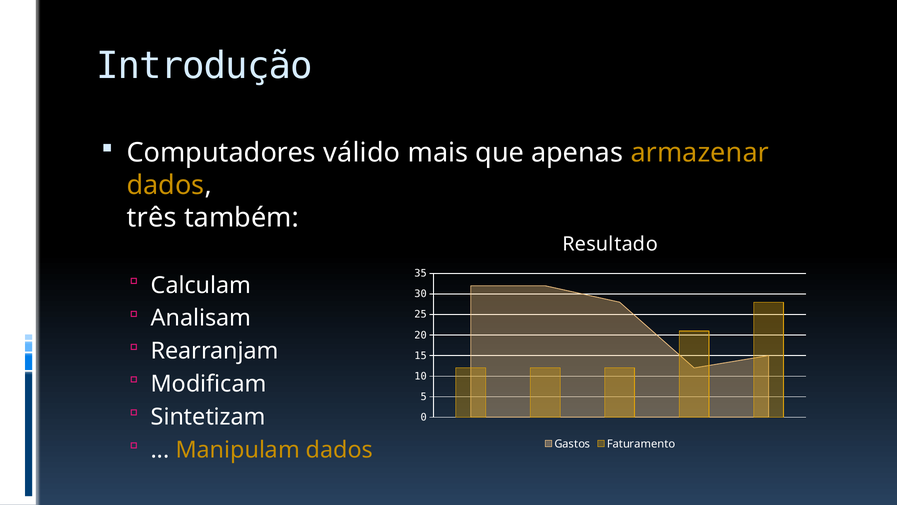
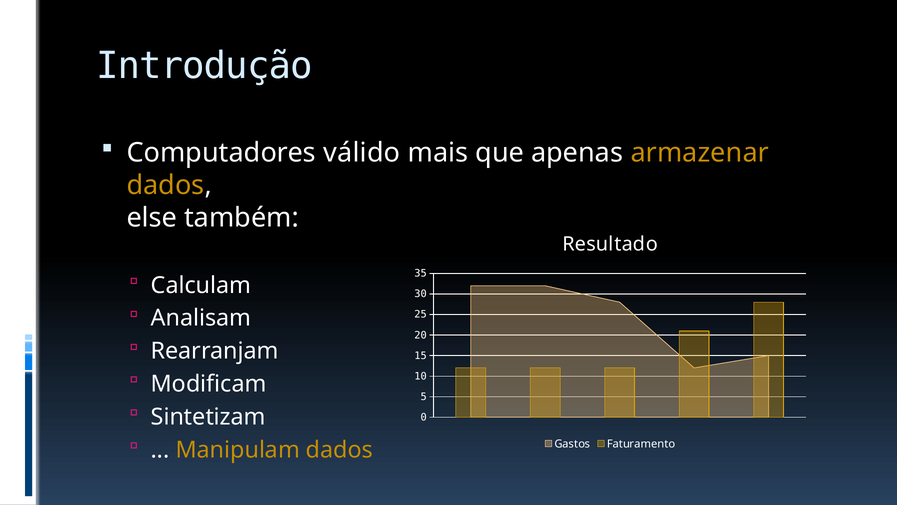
três: três -> else
